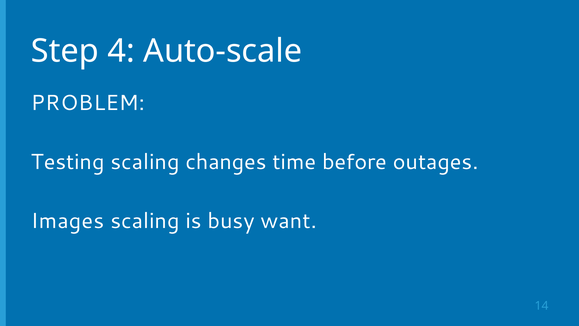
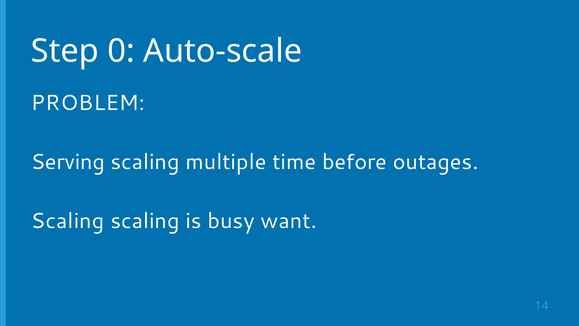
4: 4 -> 0
Testing: Testing -> Serving
changes: changes -> multiple
Images at (68, 221): Images -> Scaling
